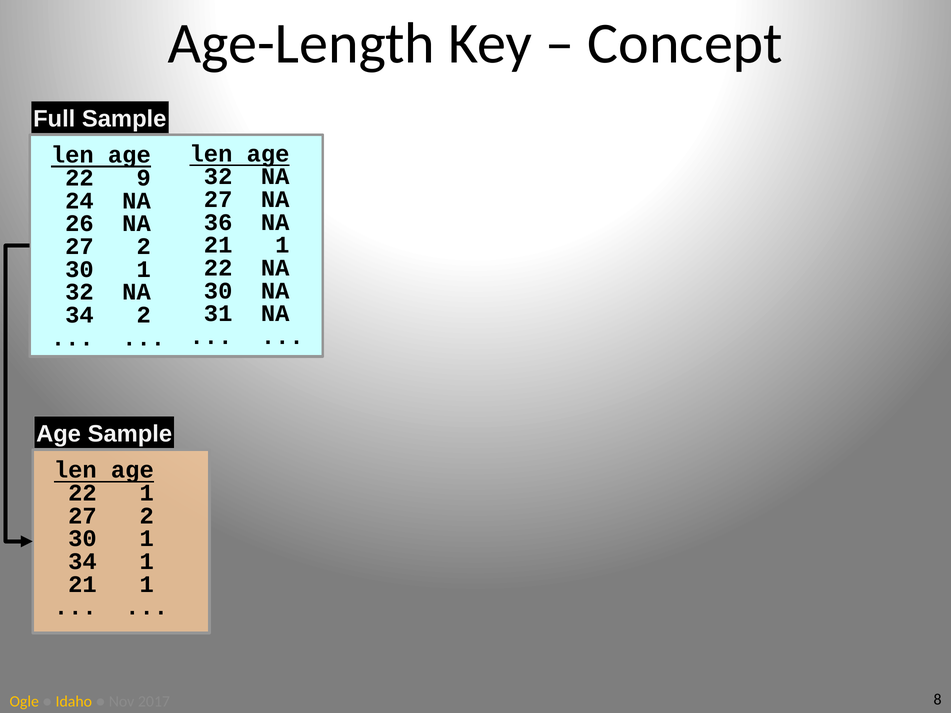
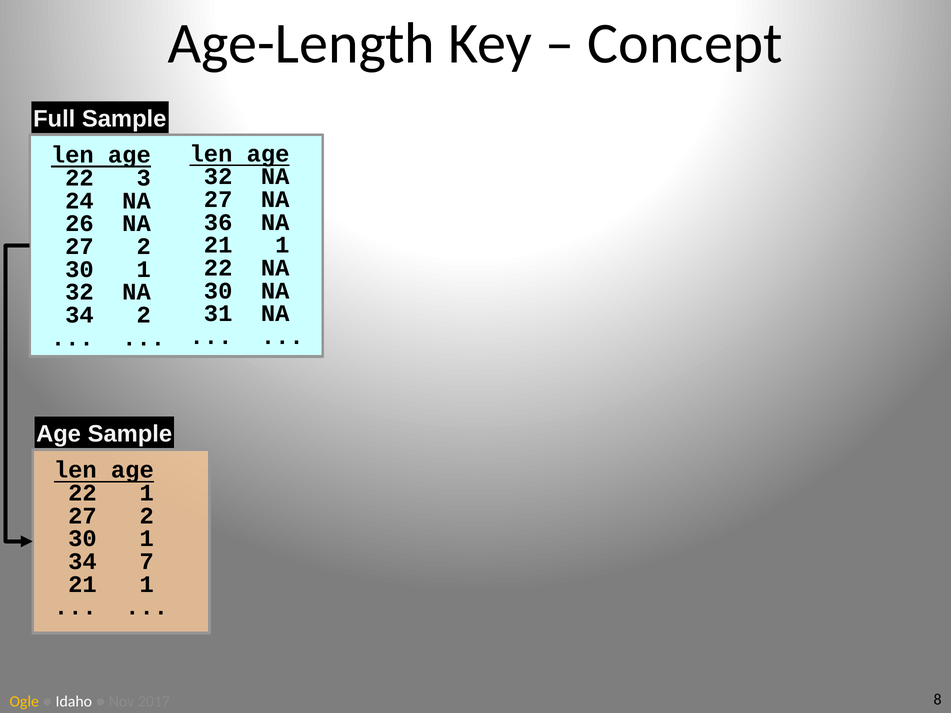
9: 9 -> 3
34 1: 1 -> 7
Idaho colour: yellow -> white
